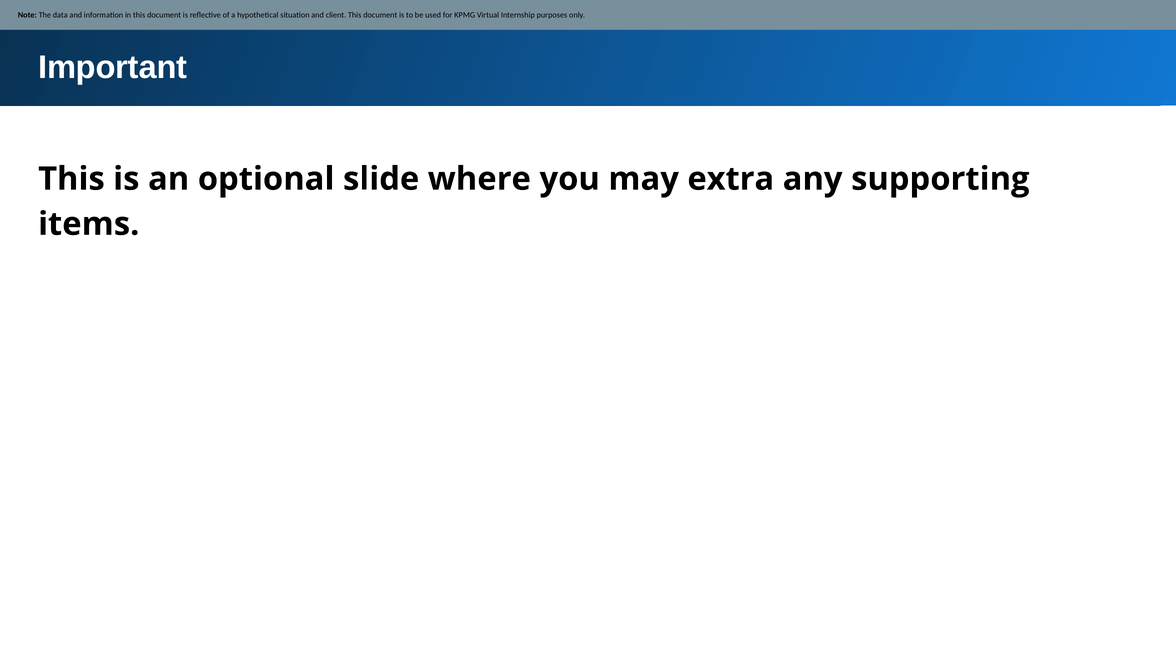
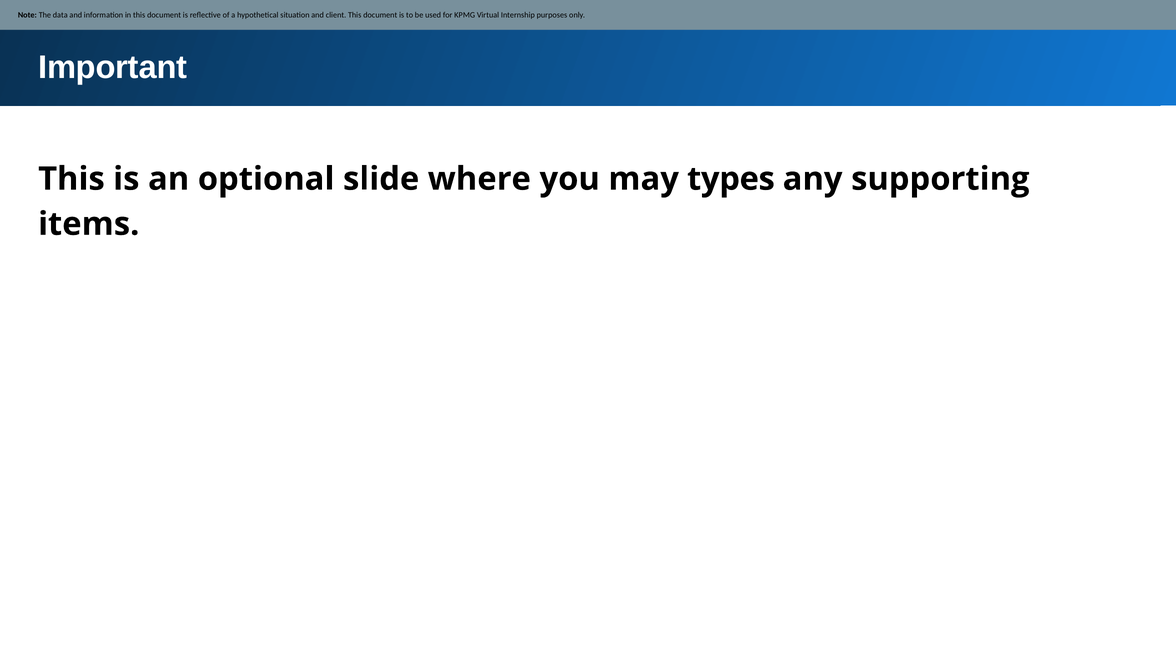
extra: extra -> types
